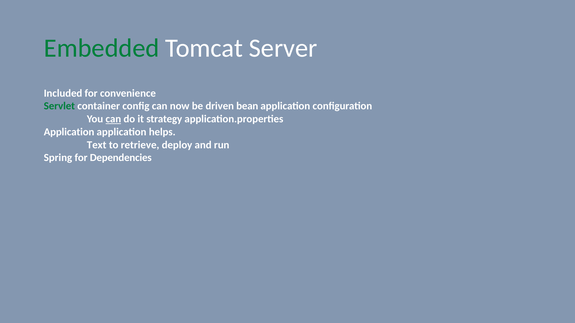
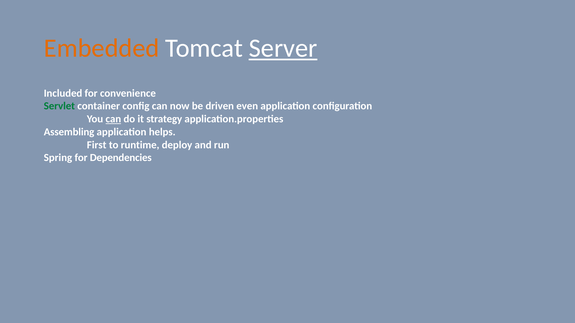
Embedded colour: green -> orange
Server underline: none -> present
bean: bean -> even
Application at (69, 132): Application -> Assembling
Text: Text -> First
retrieve: retrieve -> runtime
